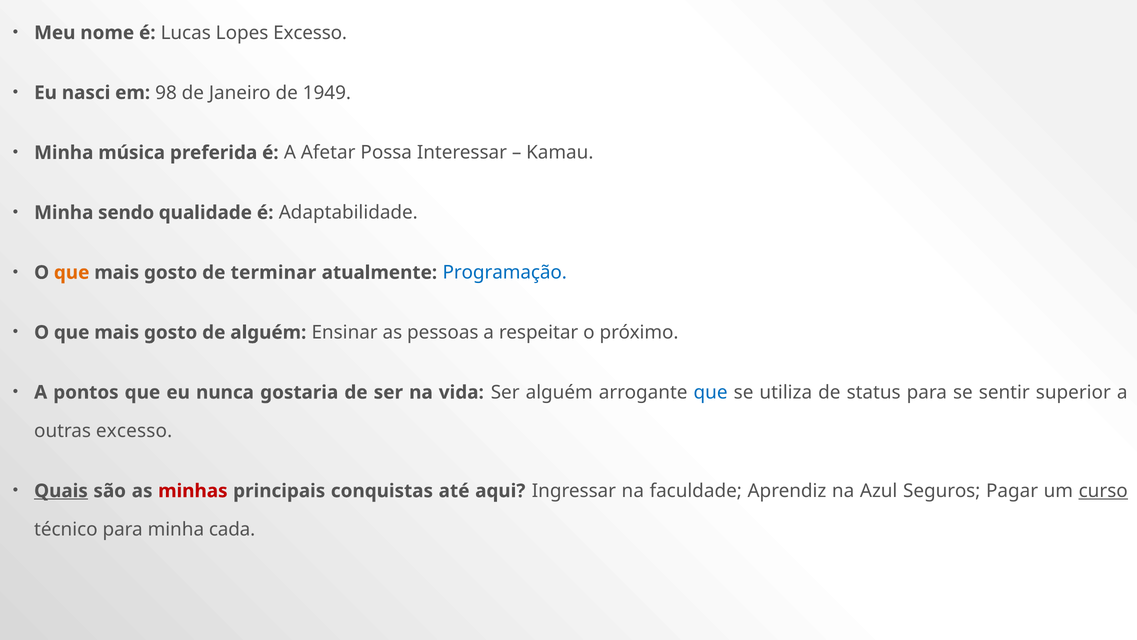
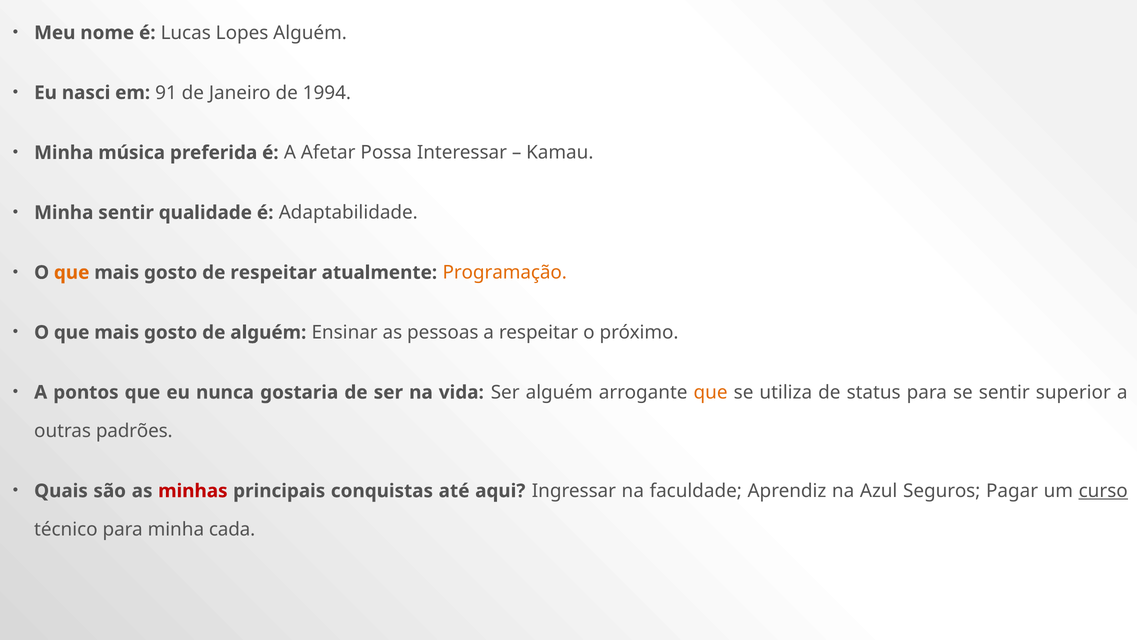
Lopes Excesso: Excesso -> Alguém
98: 98 -> 91
1949: 1949 -> 1994
Minha sendo: sendo -> sentir
de terminar: terminar -> respeitar
Programação colour: blue -> orange
que at (711, 392) colour: blue -> orange
outras excesso: excesso -> padrões
Quais underline: present -> none
